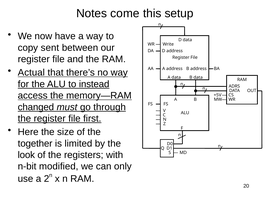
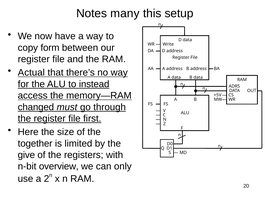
come: come -> many
sent: sent -> form
look: look -> give
modified: modified -> overview
